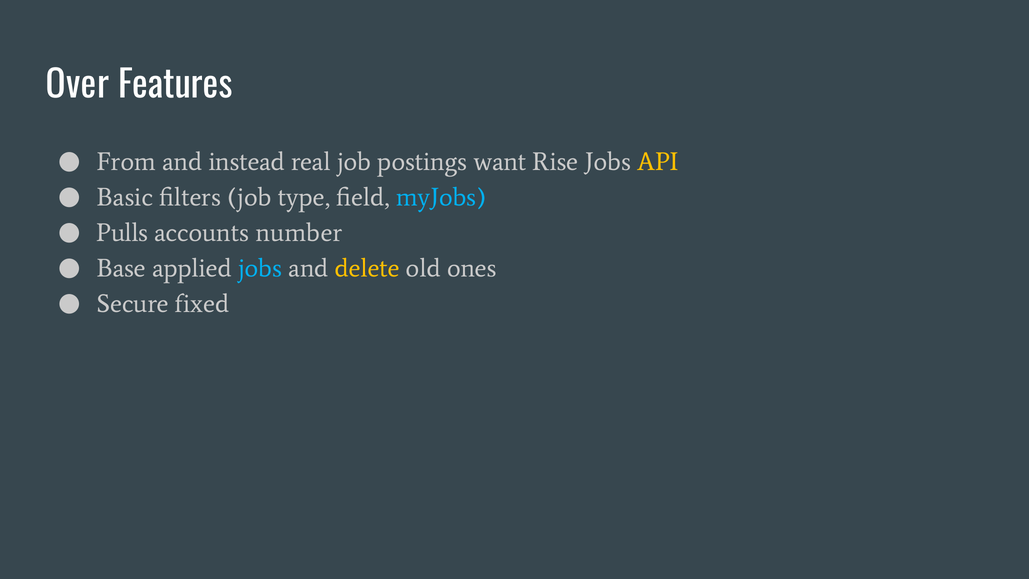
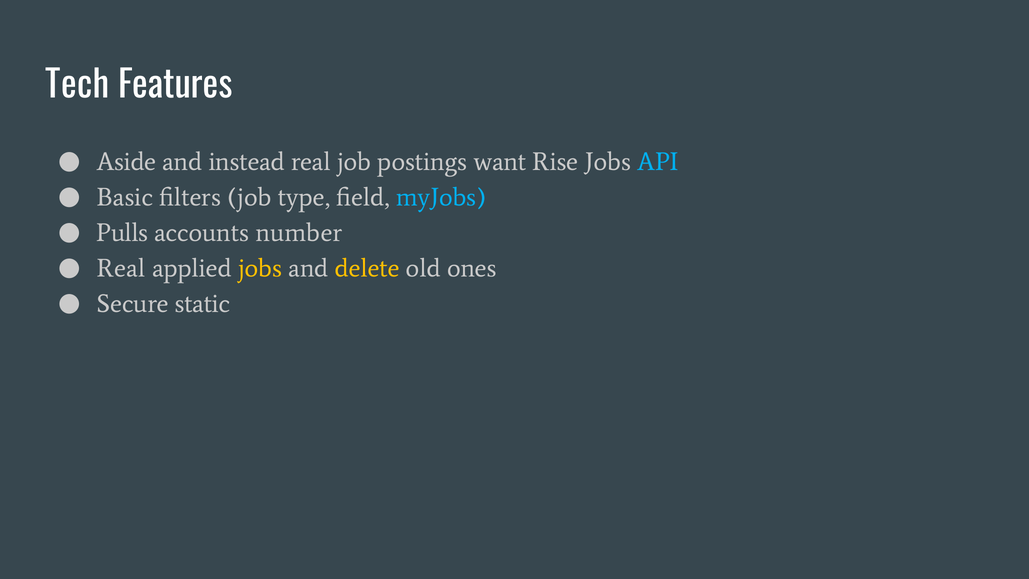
Over: Over -> Tech
From: From -> Aside
API colour: yellow -> light blue
Base at (121, 268): Base -> Real
jobs at (260, 268) colour: light blue -> yellow
fixed: fixed -> static
